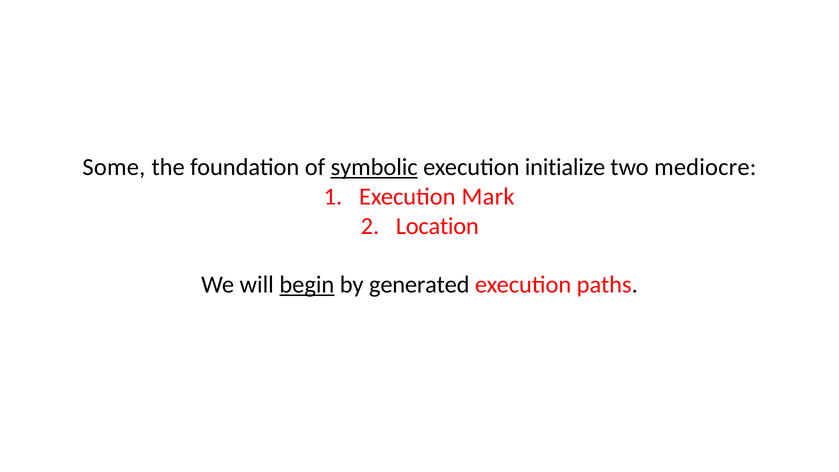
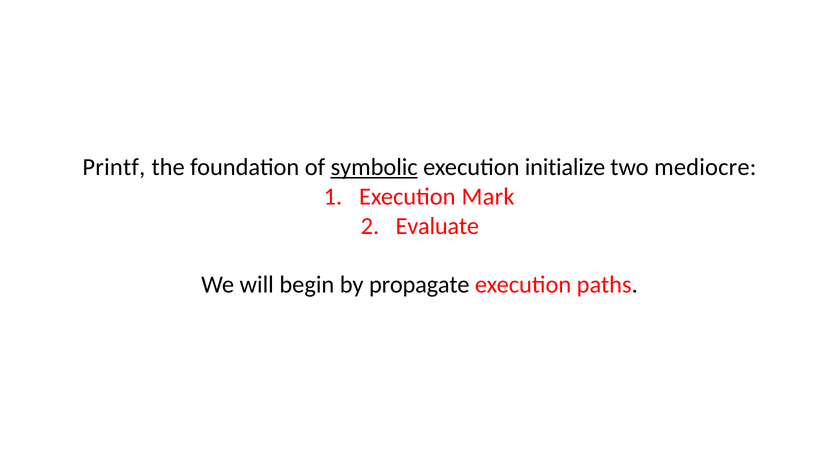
Some: Some -> Printf
Location: Location -> Evaluate
begin underline: present -> none
generated: generated -> propagate
